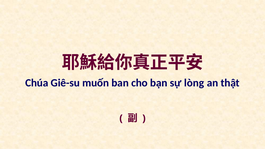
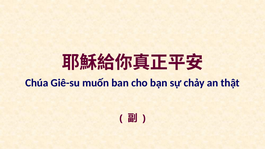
lòng: lòng -> chảy
